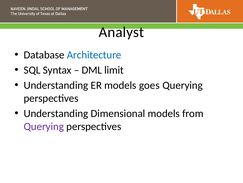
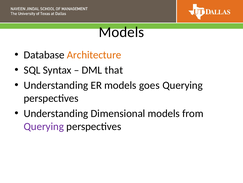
Analyst at (121, 32): Analyst -> Models
Architecture colour: blue -> orange
limit: limit -> that
